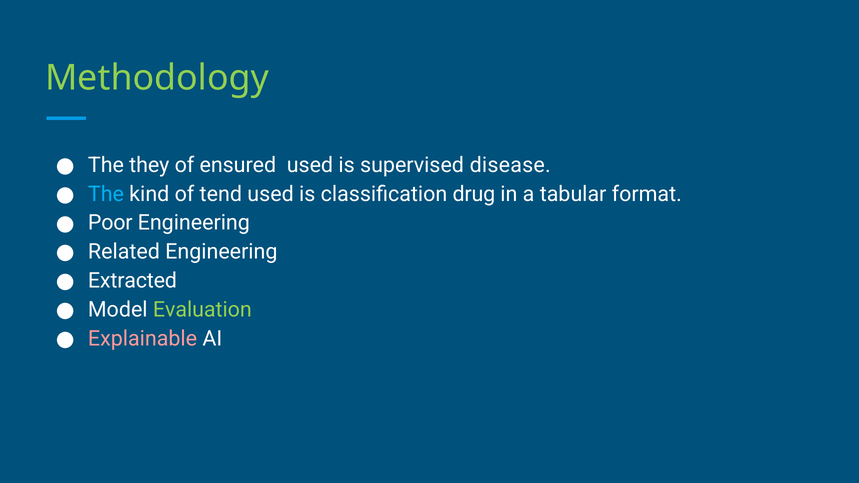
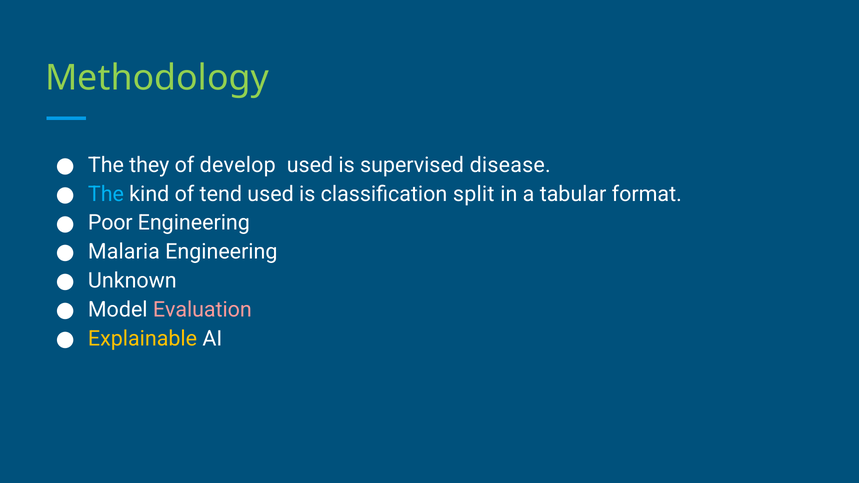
ensured: ensured -> develop
drug: drug -> split
Related: Related -> Malaria
Extracted: Extracted -> Unknown
Evaluation colour: light green -> pink
Explainable colour: pink -> yellow
